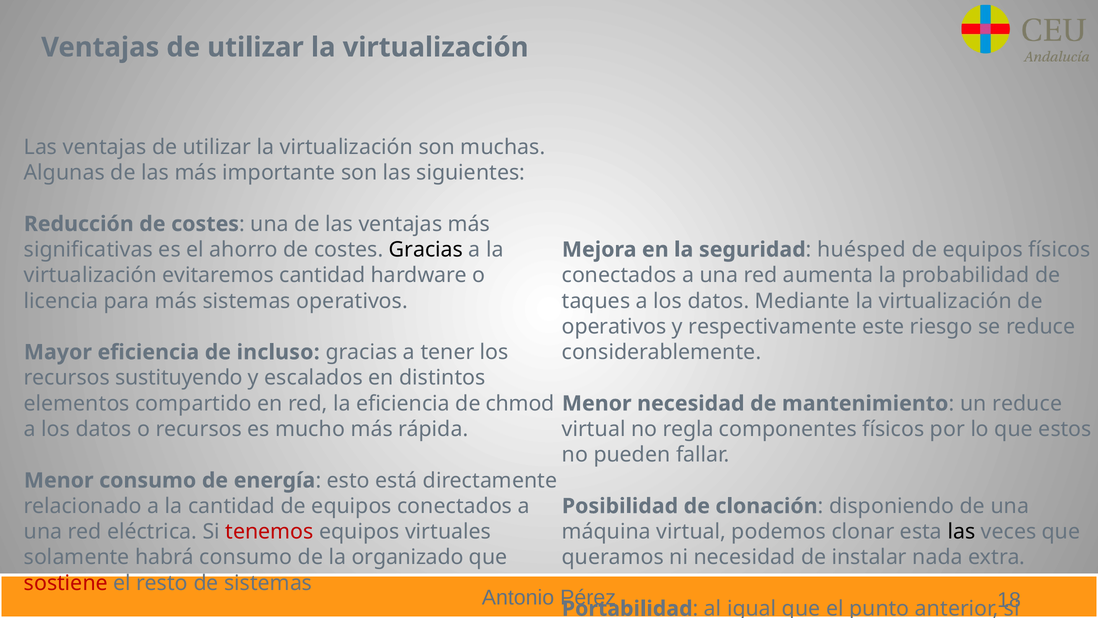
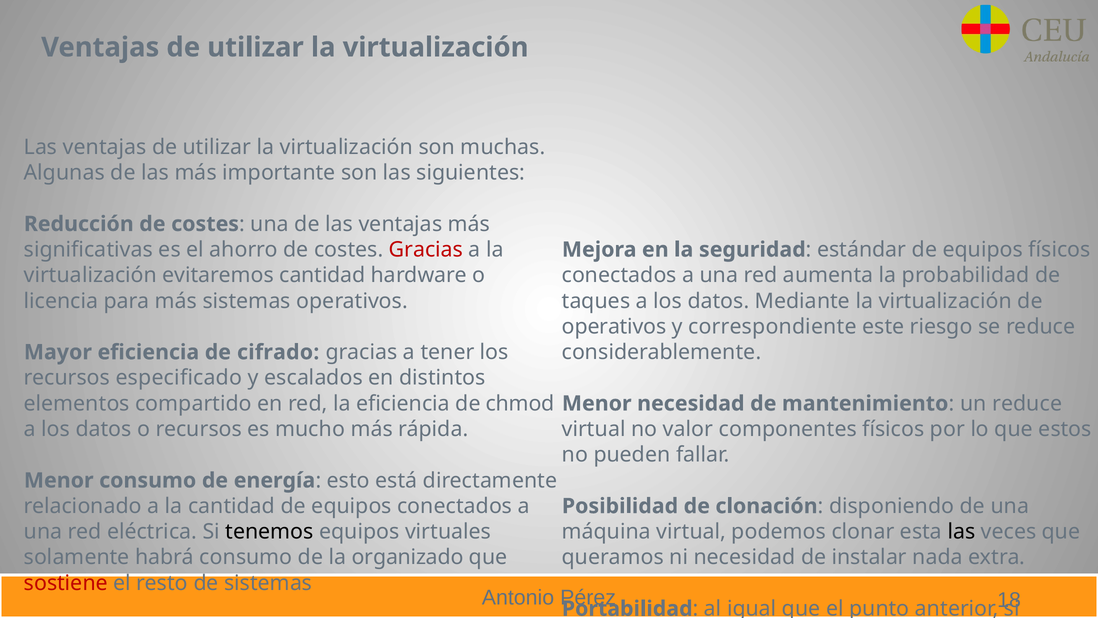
Gracias at (426, 250) colour: black -> red
huésped: huésped -> estándar
respectivamente: respectivamente -> correspondiente
incluso: incluso -> cifrado
sustituyendo: sustituyendo -> especificado
regla: regla -> valor
tenemos colour: red -> black
